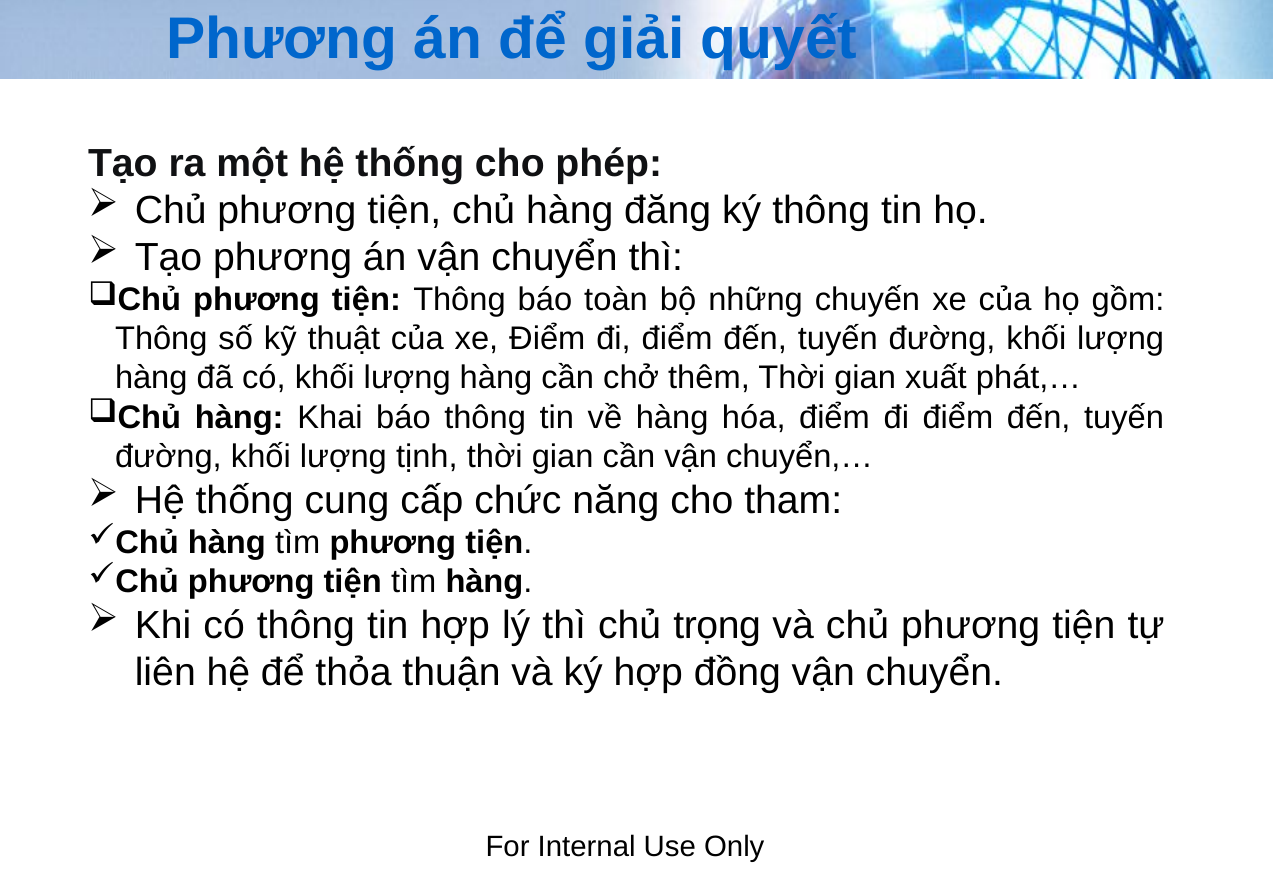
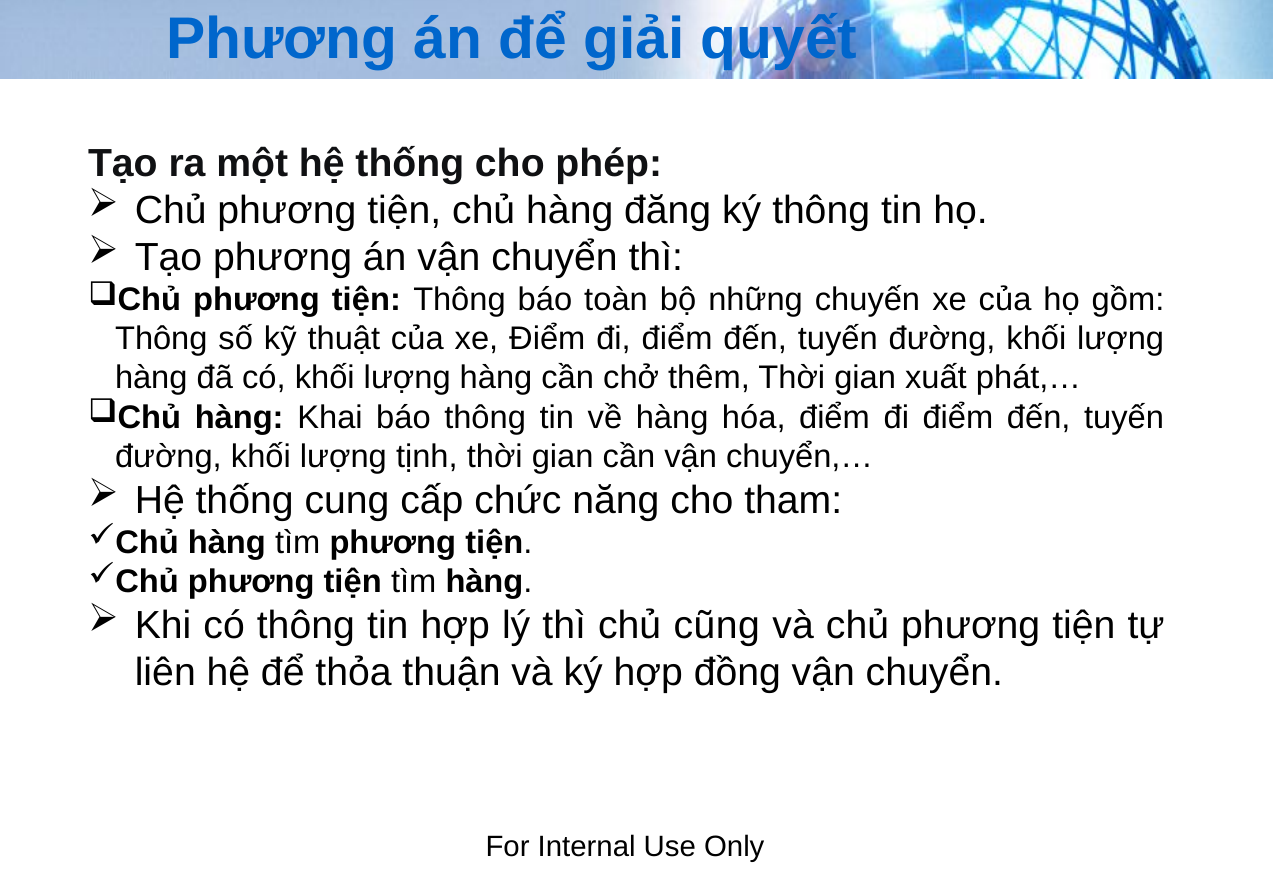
trọng: trọng -> cũng
